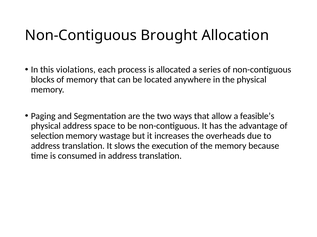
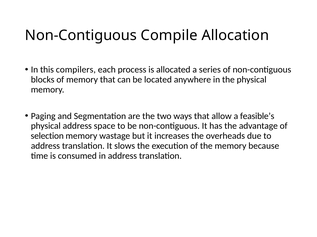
Brought: Brought -> Compile
violations: violations -> compilers
